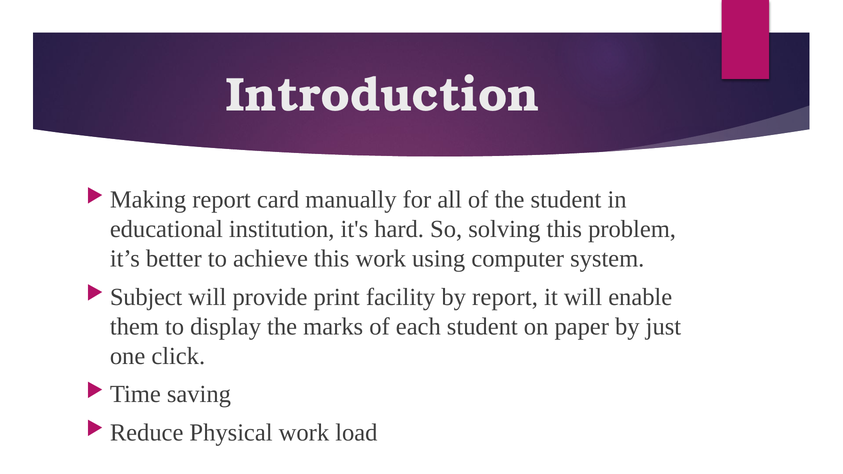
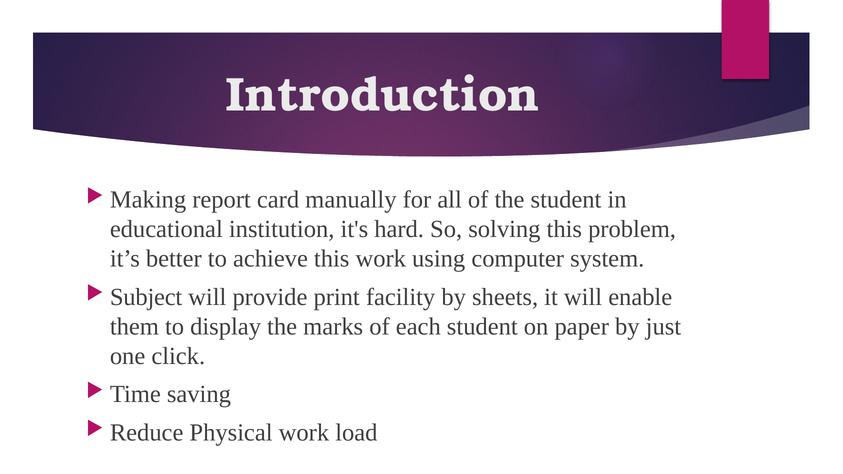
by report: report -> sheets
